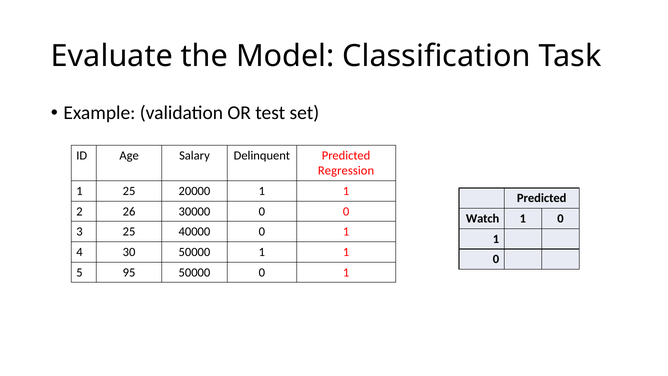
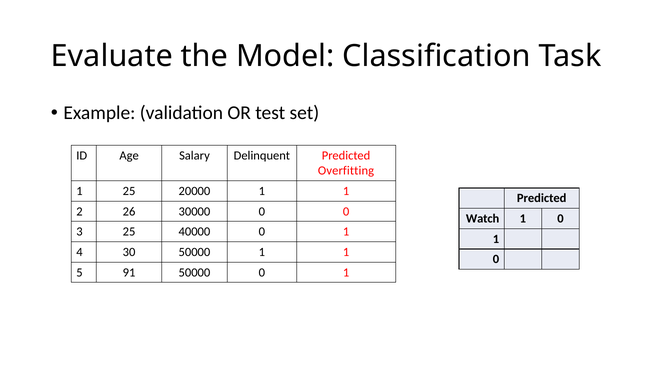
Regression: Regression -> Overfitting
95: 95 -> 91
